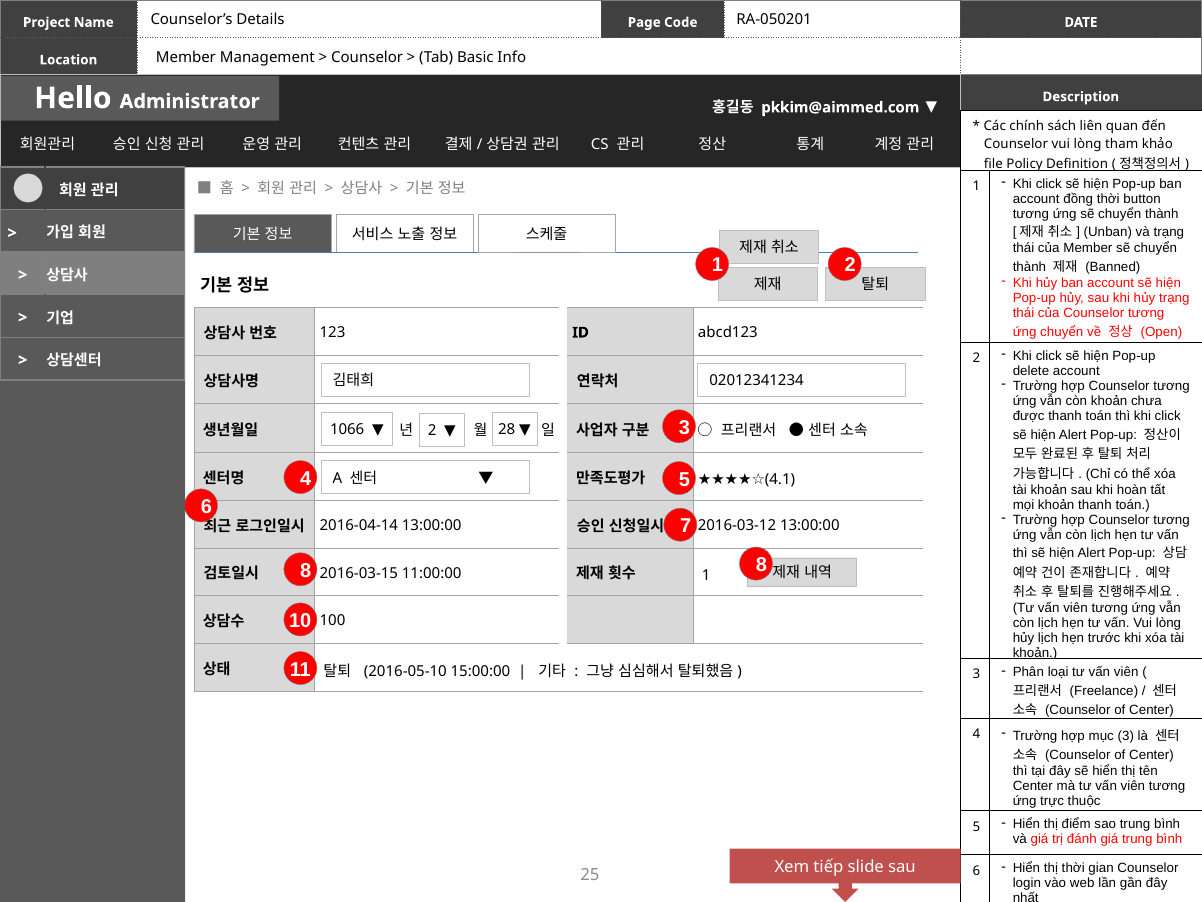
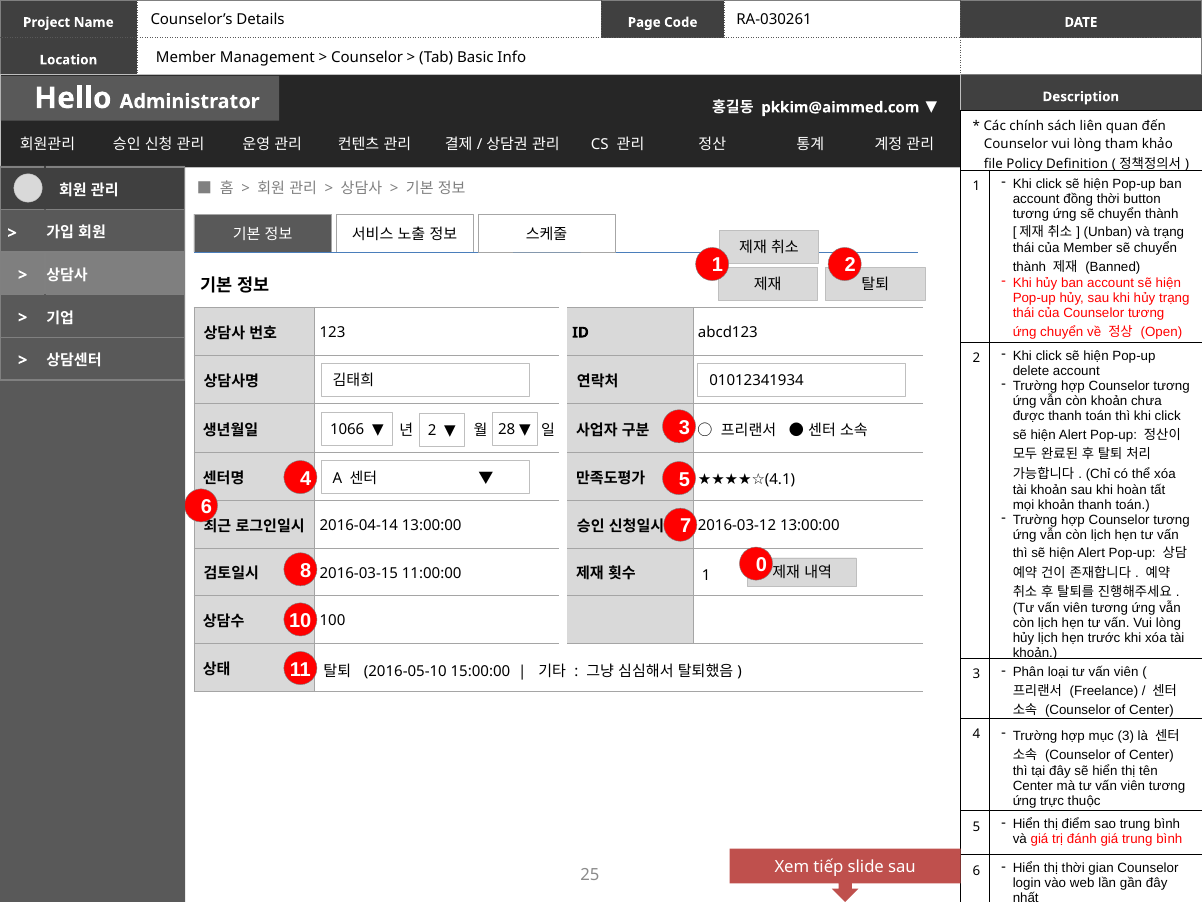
RA-050201: RA-050201 -> RA-030261
02012341234: 02012341234 -> 01012341934
8 8: 8 -> 0
